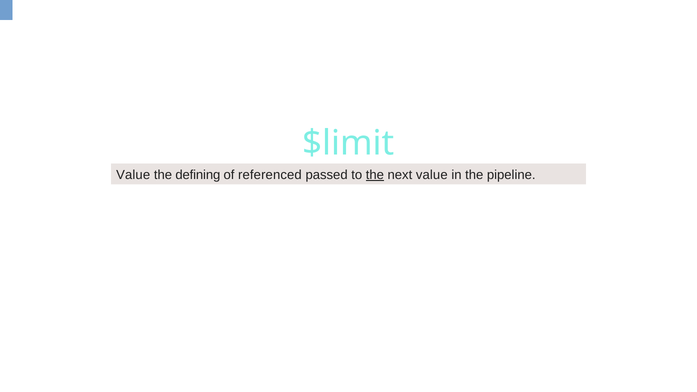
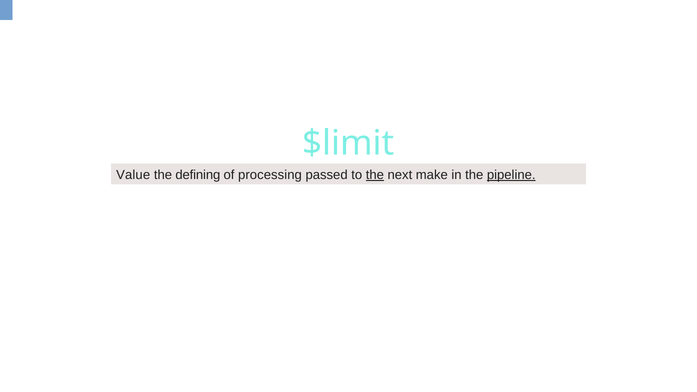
referenced: referenced -> processing
next value: value -> make
pipeline underline: none -> present
